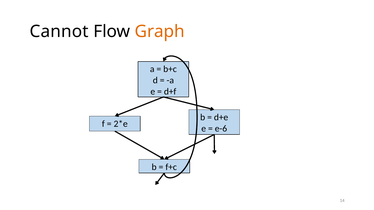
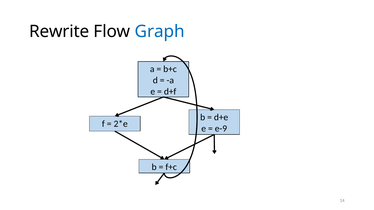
Cannot: Cannot -> Rewrite
Graph colour: orange -> blue
e-6: e-6 -> e-9
